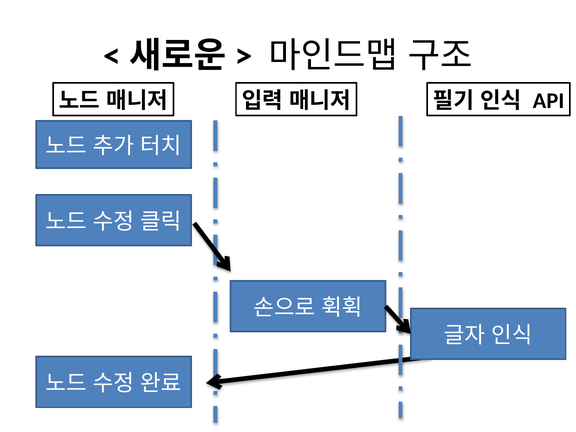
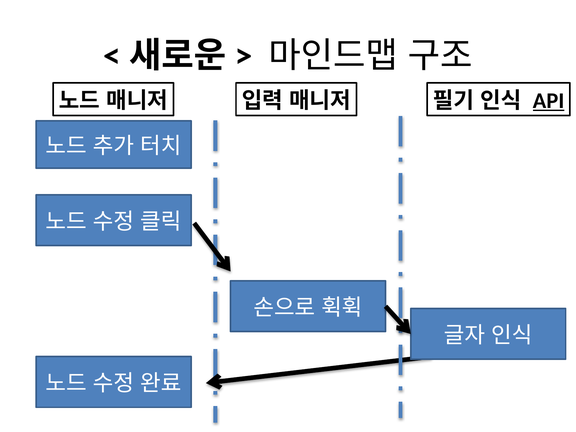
API underline: none -> present
